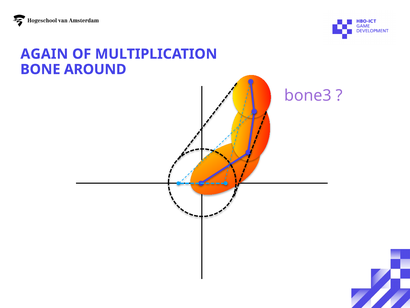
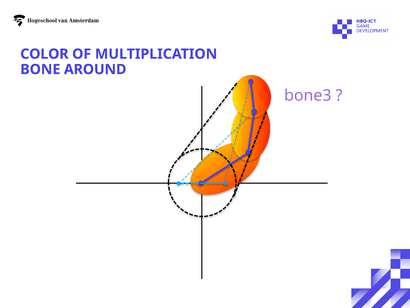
AGAIN: AGAIN -> COLOR
